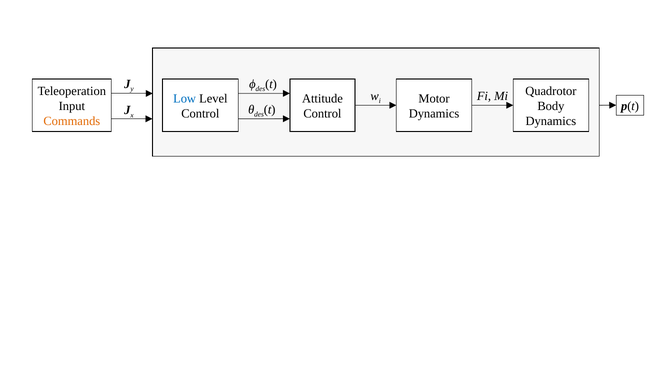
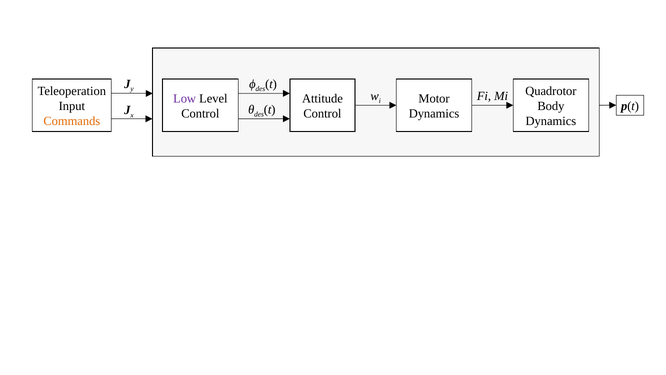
Low colour: blue -> purple
